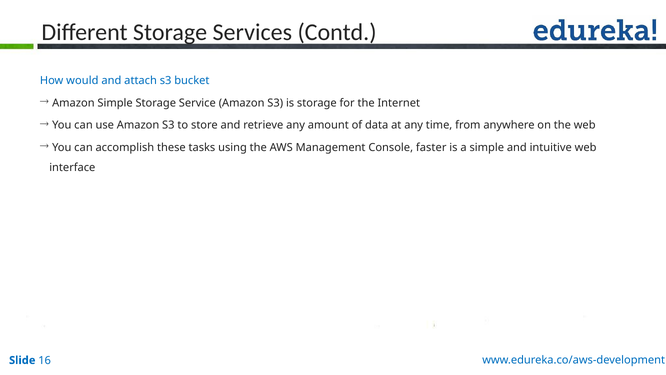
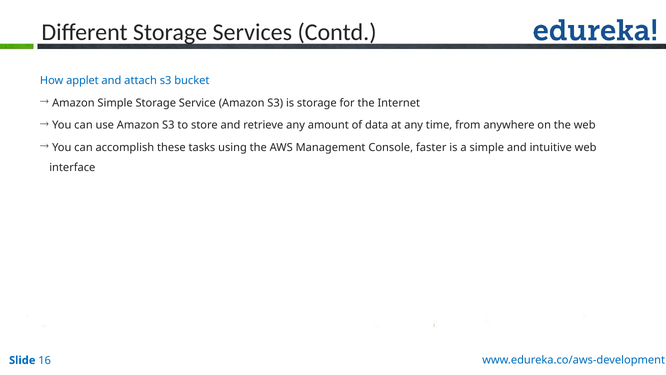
would: would -> applet
